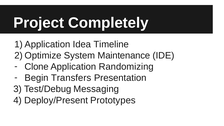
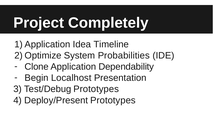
Maintenance: Maintenance -> Probabilities
Randomizing: Randomizing -> Dependability
Transfers: Transfers -> Localhost
Test/Debug Messaging: Messaging -> Prototypes
